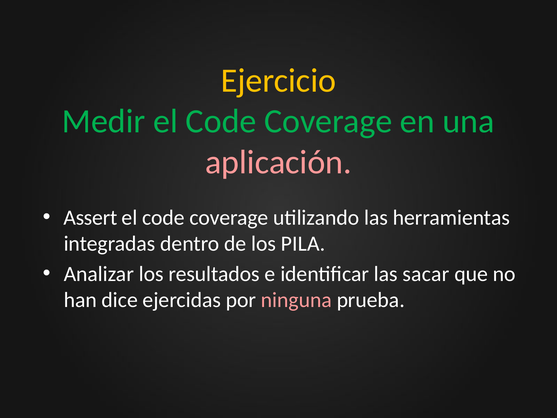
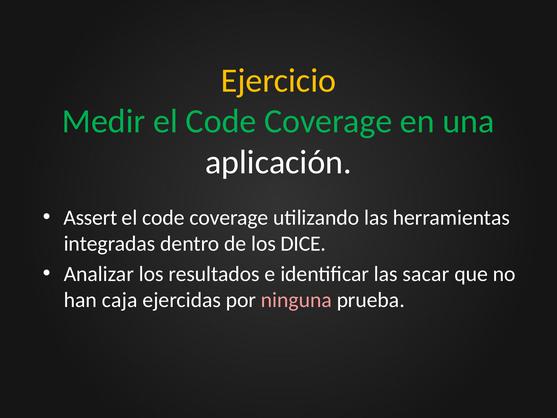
aplicación colour: pink -> white
PILA: PILA -> DICE
dice: dice -> caja
